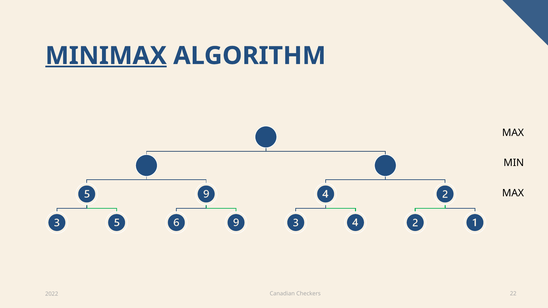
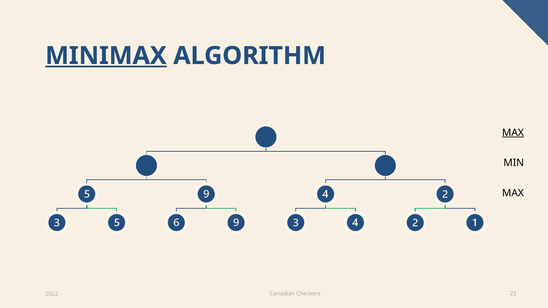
MAX at (513, 133) underline: none -> present
